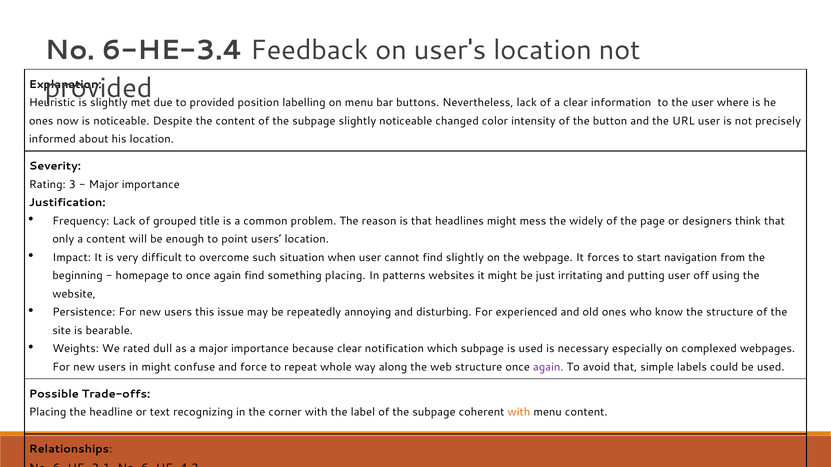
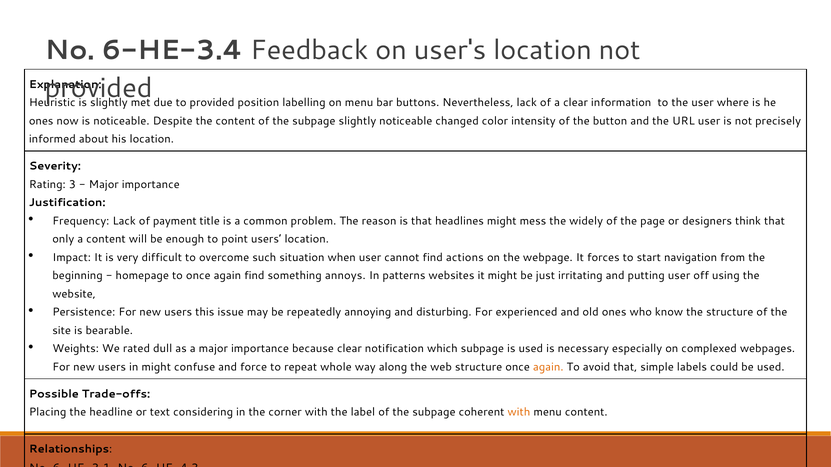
grouped: grouped -> payment
find slightly: slightly -> actions
something placing: placing -> annoys
again at (548, 367) colour: purple -> orange
recognizing: recognizing -> considering
